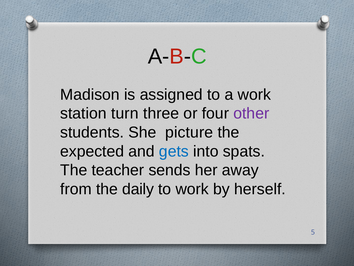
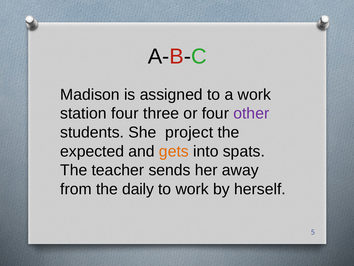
station turn: turn -> four
picture: picture -> project
gets colour: blue -> orange
